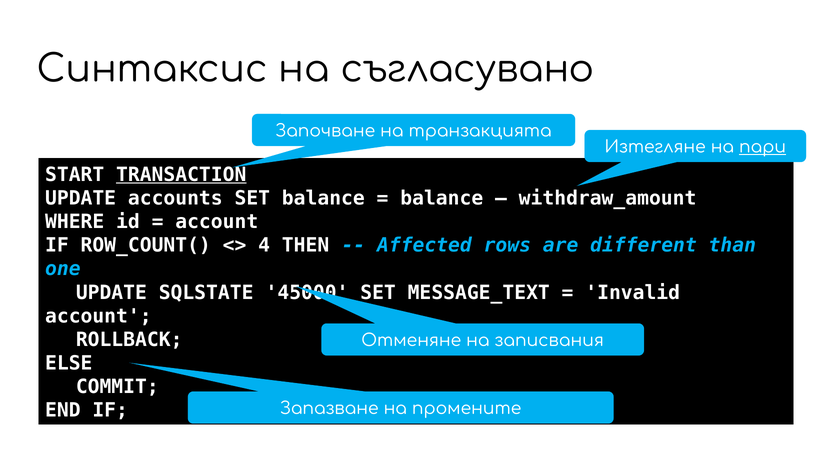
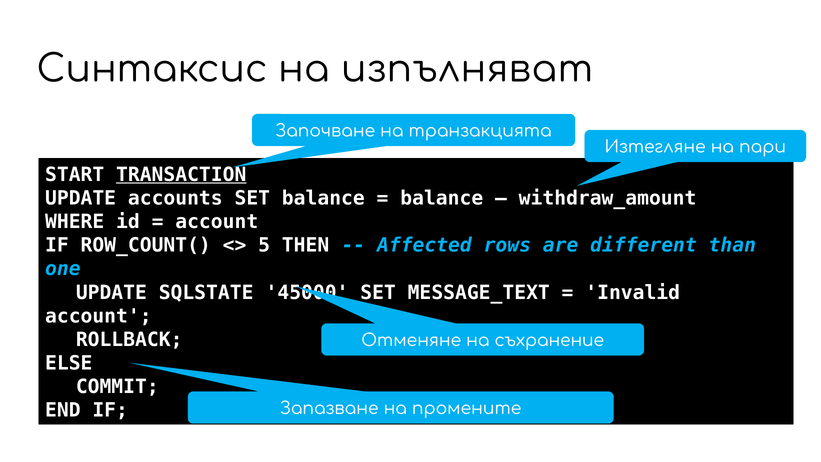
съгласувано: съгласувано -> изпълняват
пари underline: present -> none
4: 4 -> 5
записвания: записвания -> съхранение
